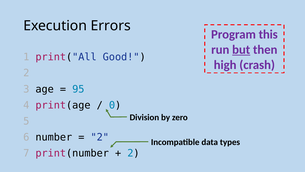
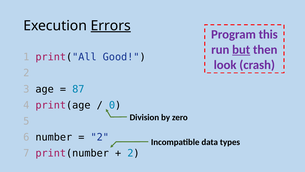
Errors underline: none -> present
high: high -> look
95: 95 -> 87
